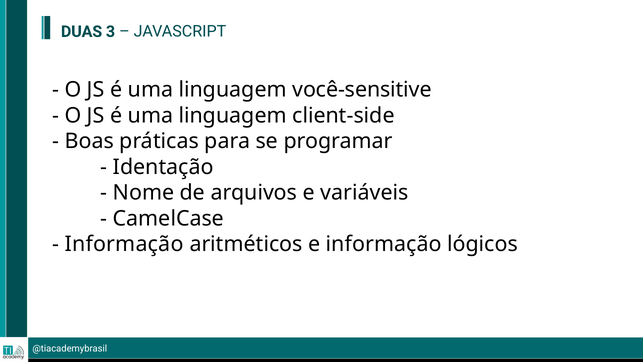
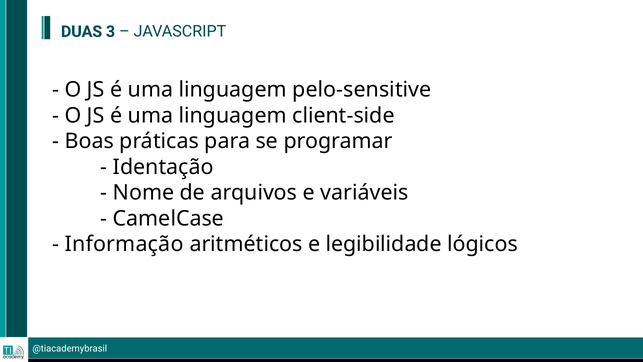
você-sensitive: você-sensitive -> pelo-sensitive
e informação: informação -> legibilidade
